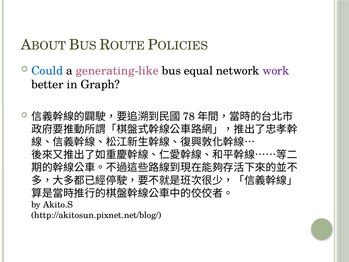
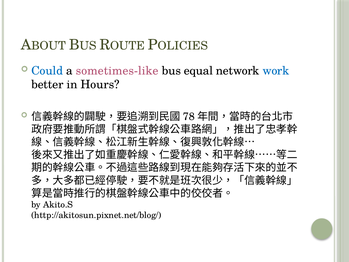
generating-like: generating-like -> sometimes-like
work colour: purple -> blue
Graph: Graph -> Hours
